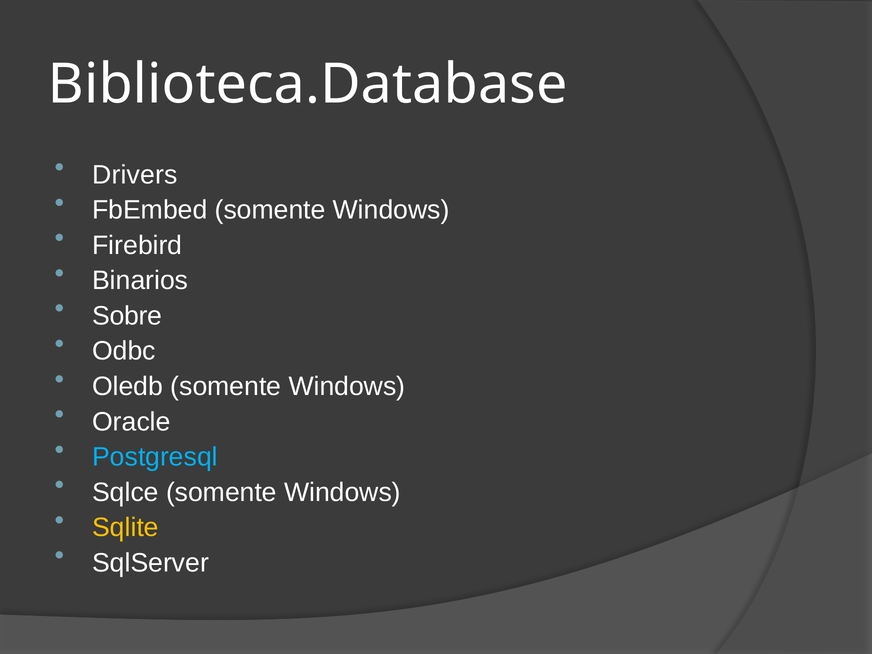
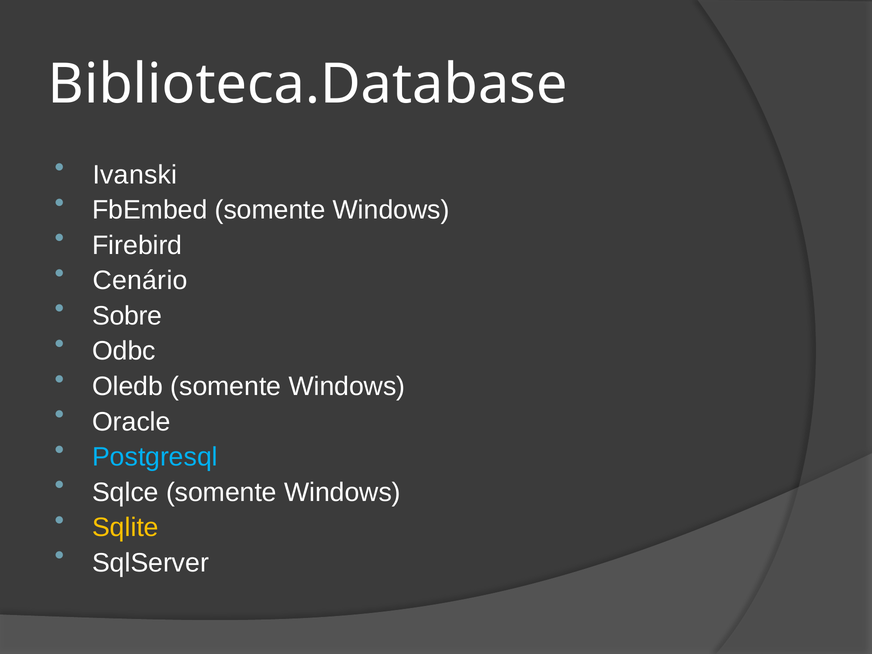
Drivers: Drivers -> Ivanski
Binarios: Binarios -> Cenário
